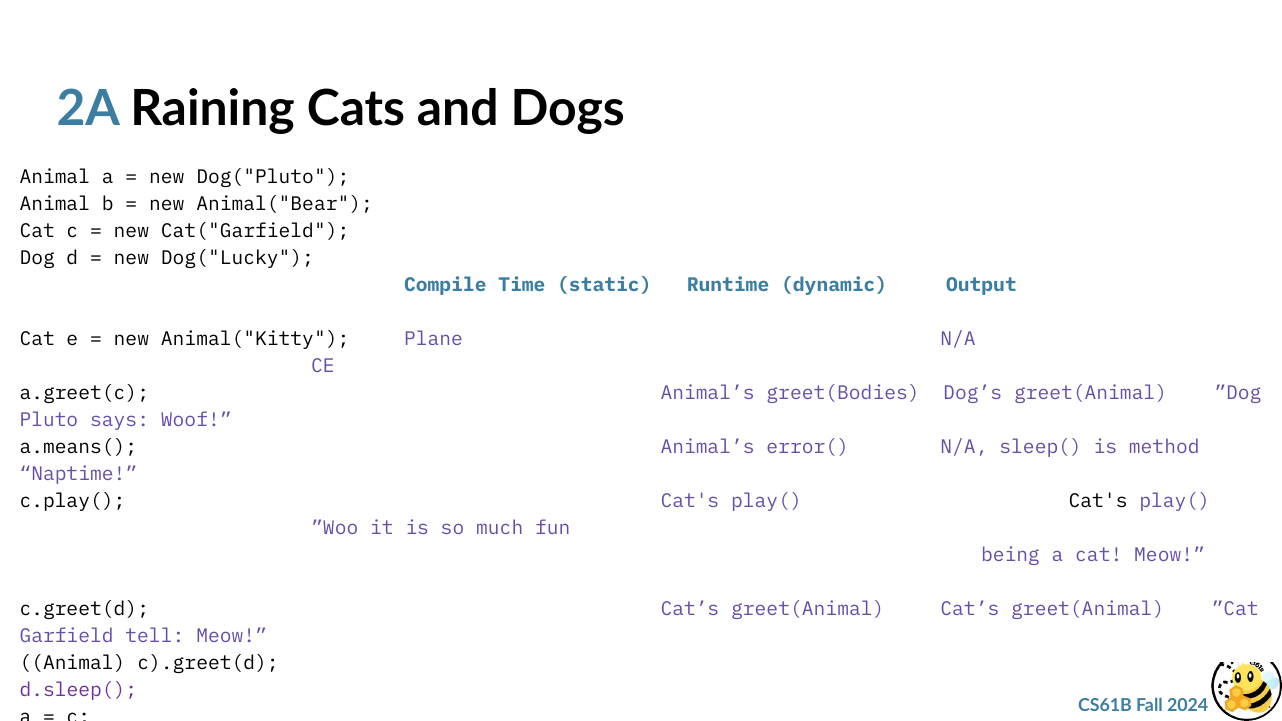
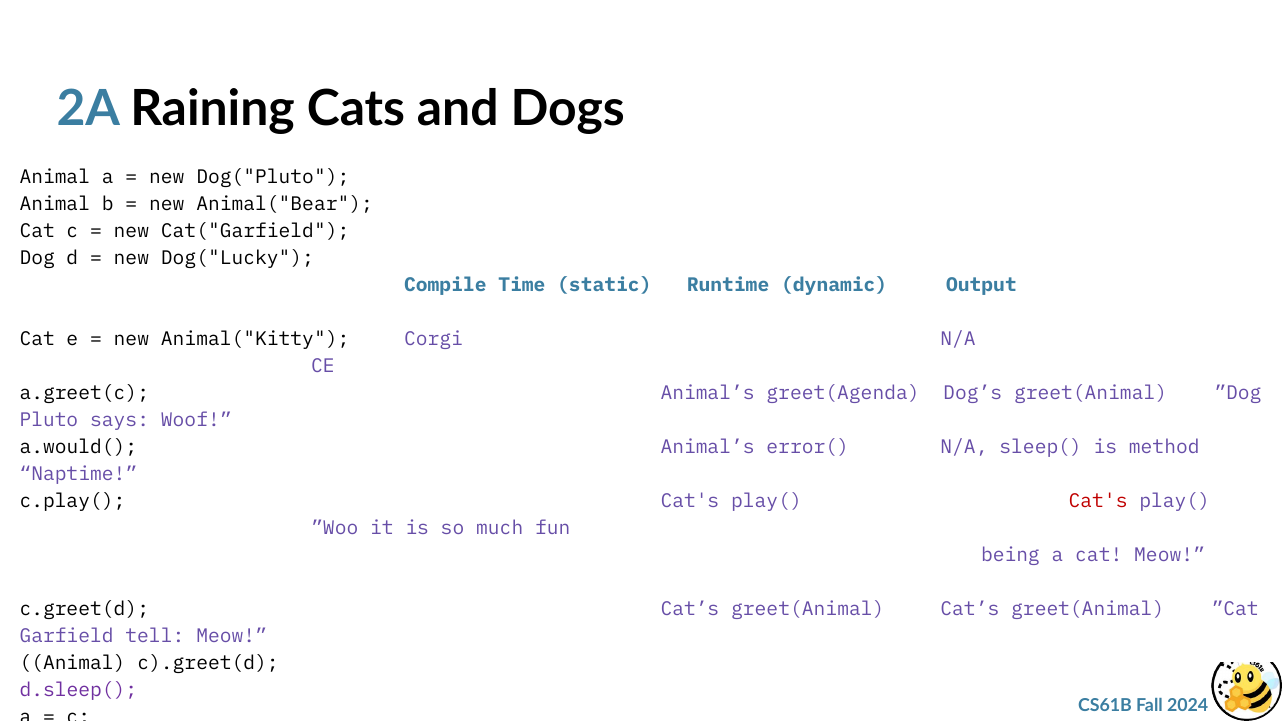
Plane: Plane -> Corgi
greet(Bodies: greet(Bodies -> greet(Agenda
a.means(: a.means( -> a.would(
Cat's at (1098, 501) colour: black -> red
